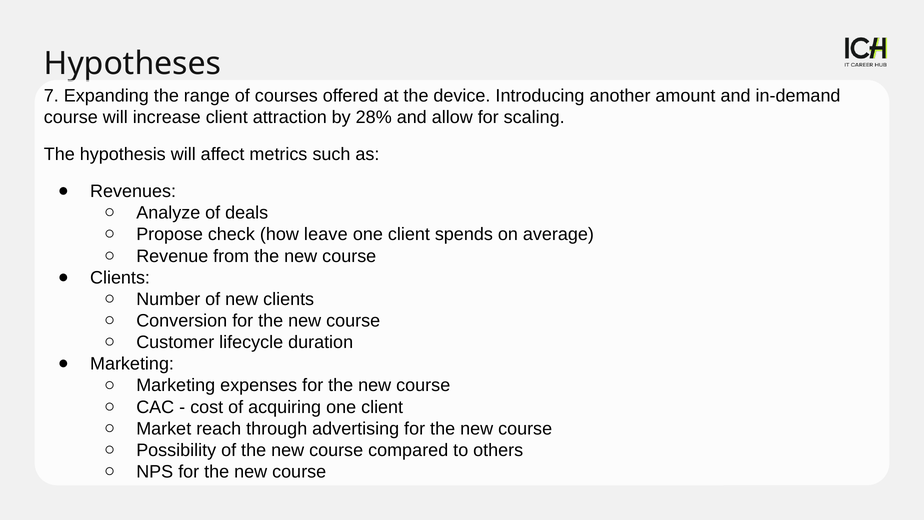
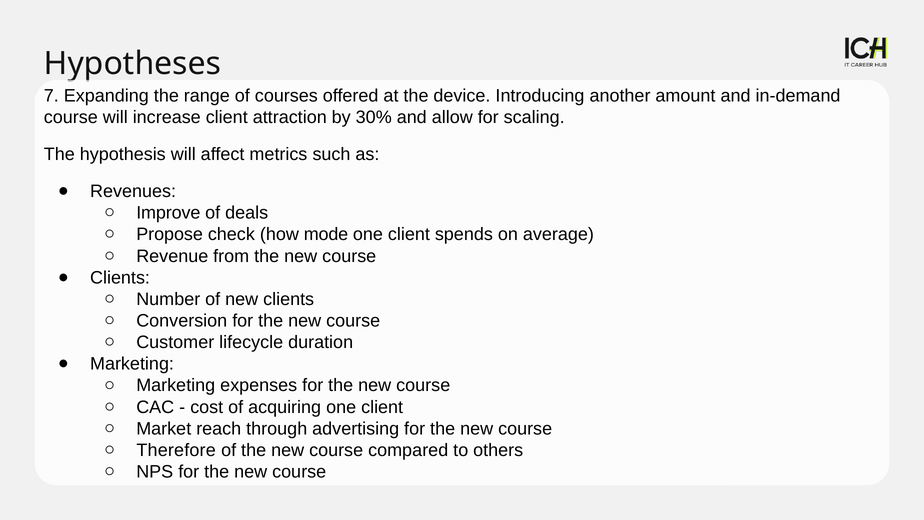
28%: 28% -> 30%
Analyze: Analyze -> Improve
leave: leave -> mode
Possibility: Possibility -> Therefore
